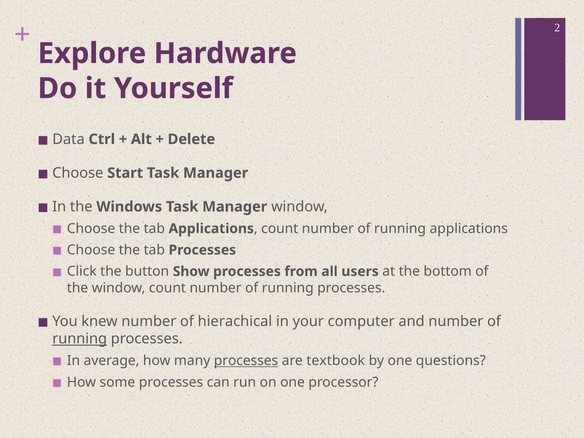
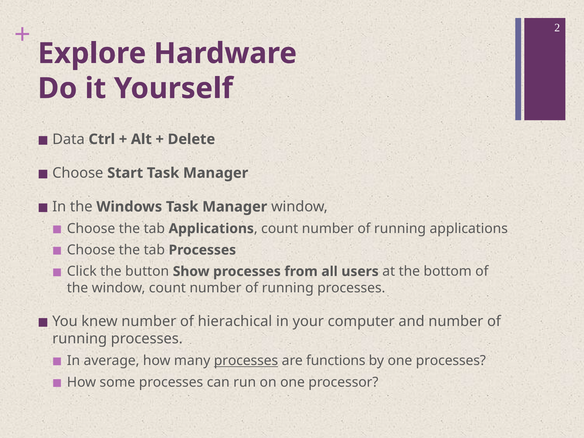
running at (80, 339) underline: present -> none
textbook: textbook -> functions
one questions: questions -> processes
